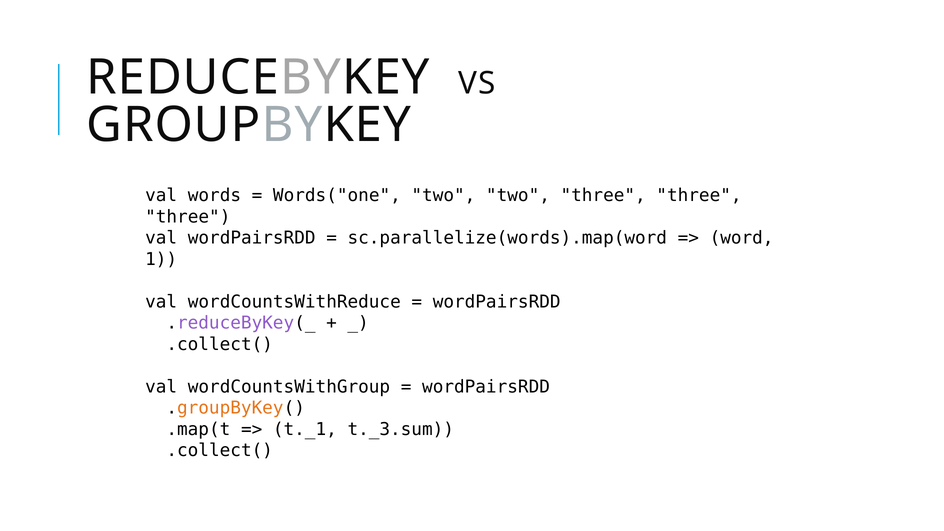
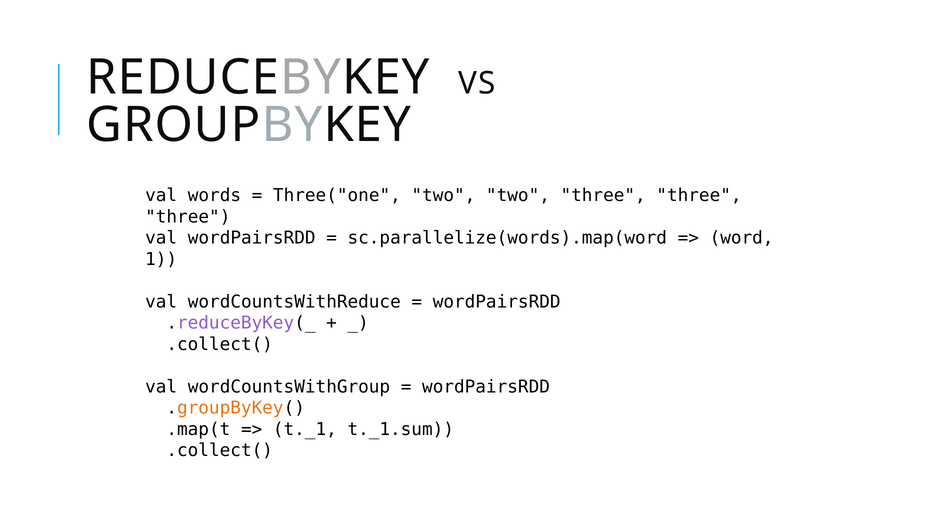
Words("one: Words("one -> Three("one
t._3.sum: t._3.sum -> t._1.sum
